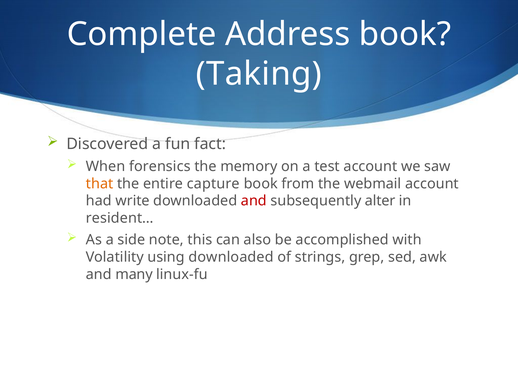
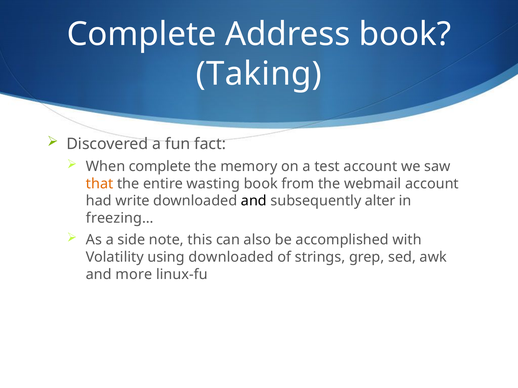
When forensics: forensics -> complete
capture: capture -> wasting
and at (254, 201) colour: red -> black
resident…: resident… -> freezing…
many: many -> more
